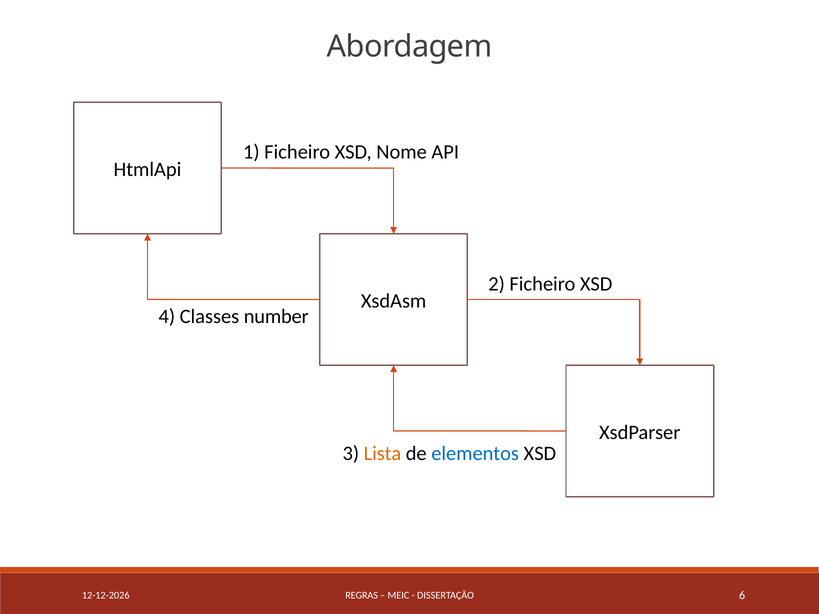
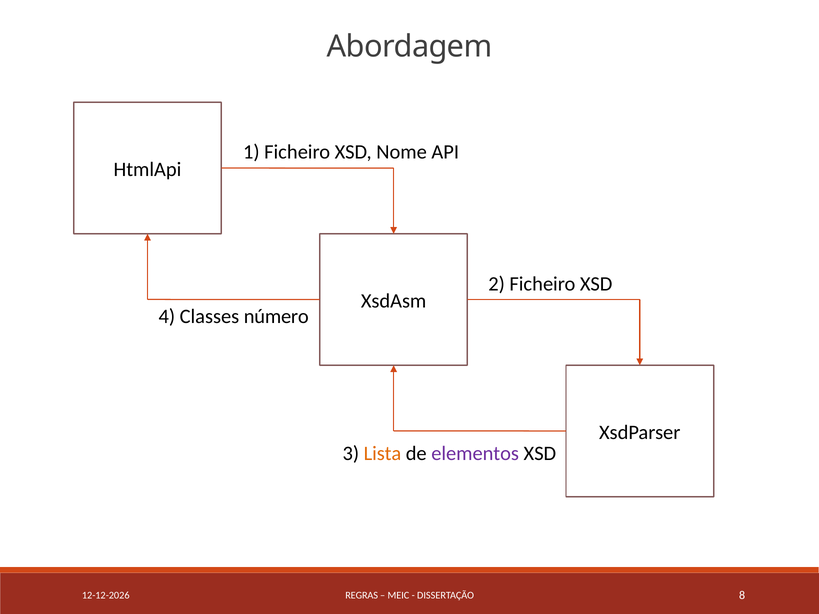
number: number -> número
elementos colour: blue -> purple
6: 6 -> 8
